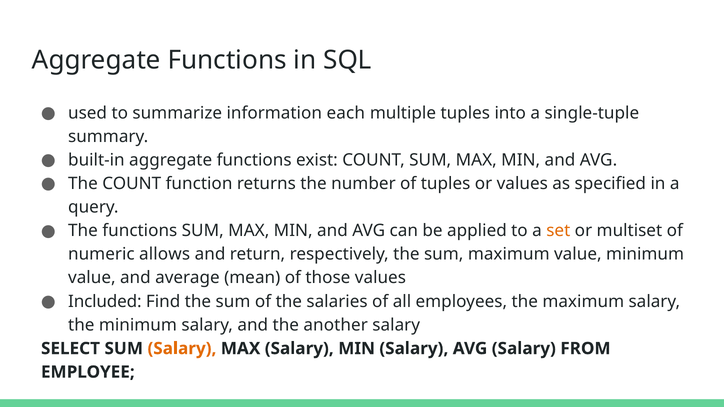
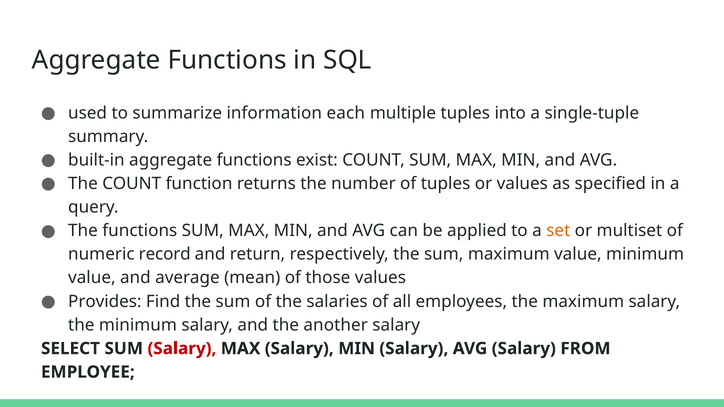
allows: allows -> record
Included: Included -> Provides
Salary at (182, 349) colour: orange -> red
